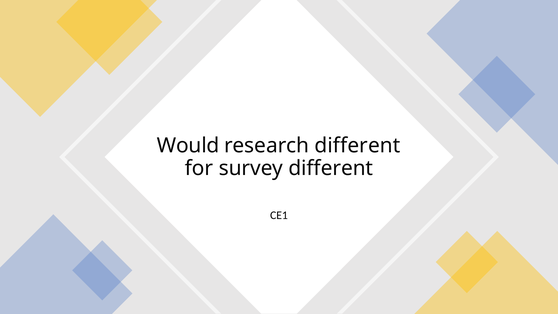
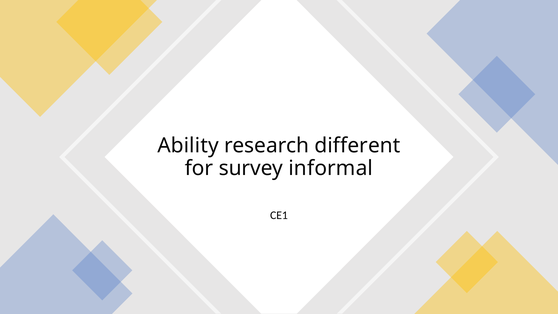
Would: Would -> Ability
survey different: different -> informal
